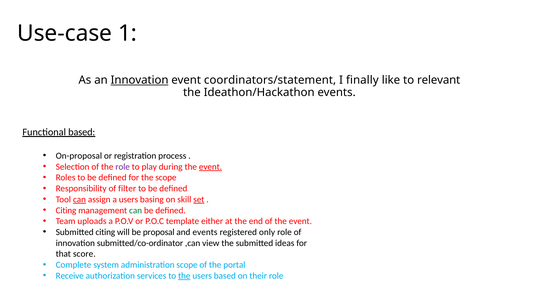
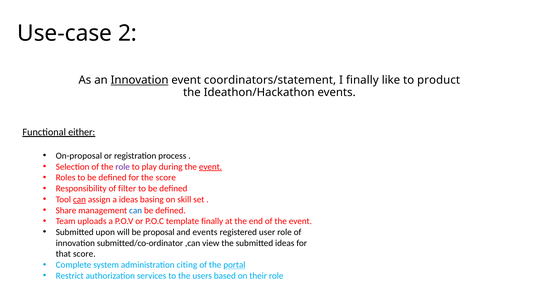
1: 1 -> 2
relevant: relevant -> product
Functional based: based -> either
the scope: scope -> score
a users: users -> ideas
set underline: present -> none
Citing at (66, 210): Citing -> Share
can at (136, 210) colour: green -> blue
template either: either -> finally
Submitted citing: citing -> upon
only: only -> user
administration scope: scope -> citing
portal underline: none -> present
Receive: Receive -> Restrict
the at (184, 276) underline: present -> none
